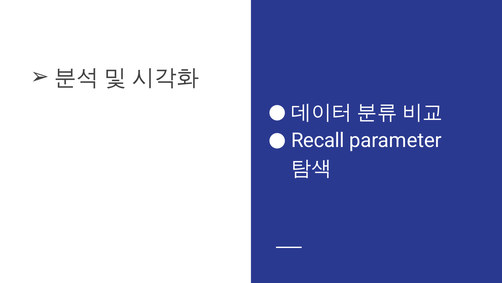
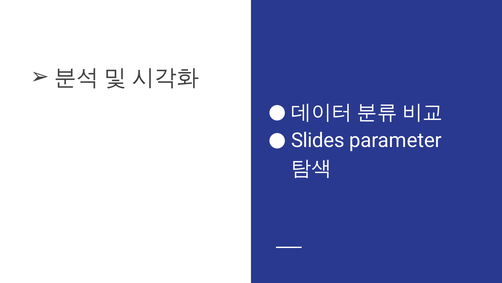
Recall: Recall -> Slides
